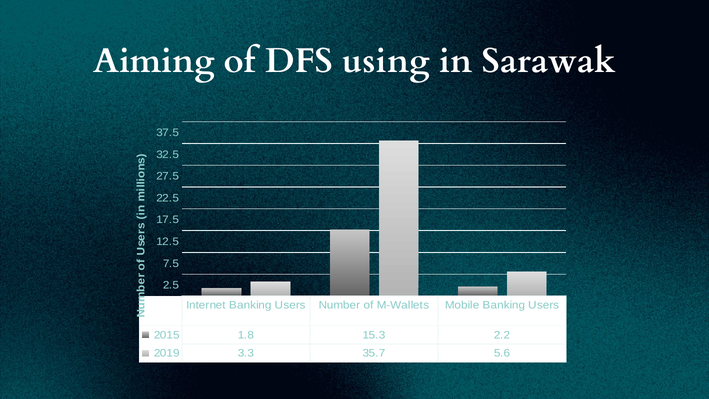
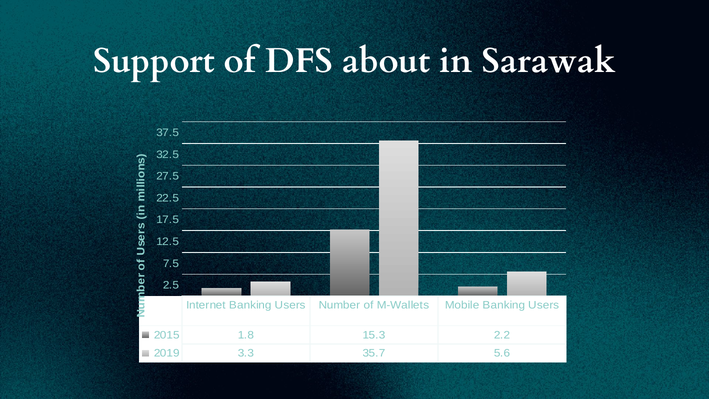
Aiming: Aiming -> Support
using: using -> about
